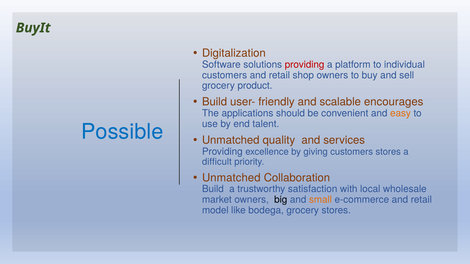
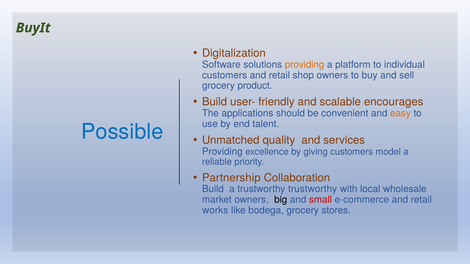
providing at (305, 65) colour: red -> orange
customers stores: stores -> model
difficult: difficult -> reliable
Unmatched at (231, 178): Unmatched -> Partnership
trustworthy satisfaction: satisfaction -> trustworthy
small colour: orange -> red
model: model -> works
